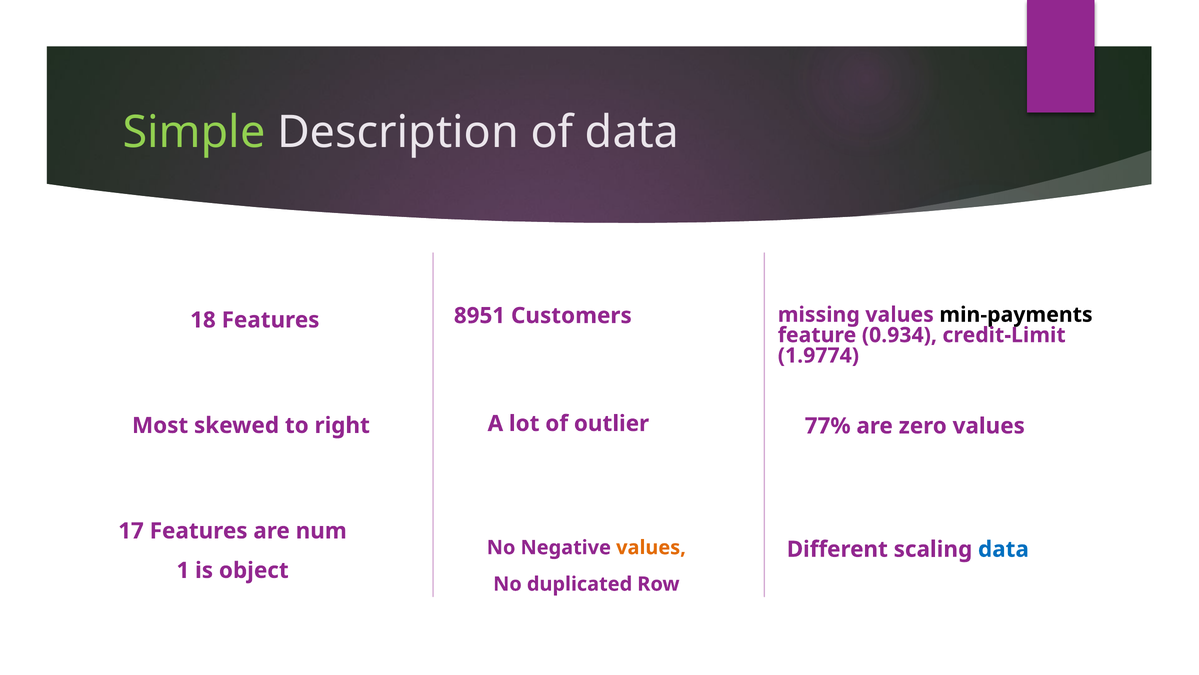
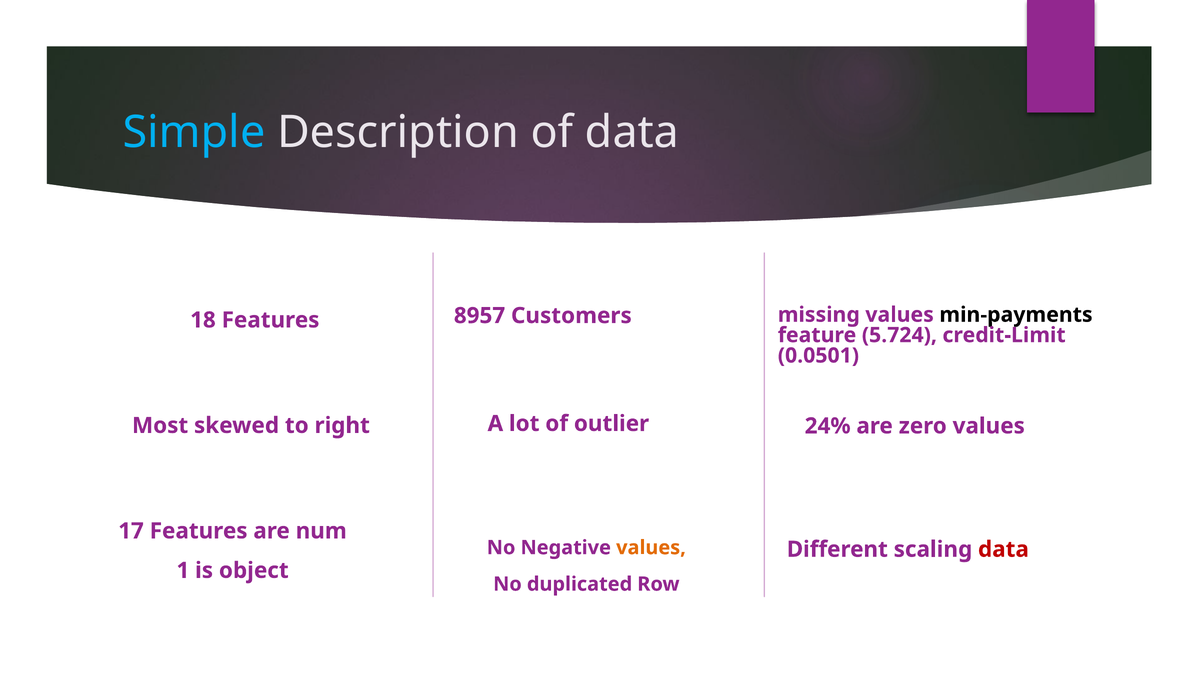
Simple colour: light green -> light blue
8951: 8951 -> 8957
0.934: 0.934 -> 5.724
1.9774: 1.9774 -> 0.0501
77%: 77% -> 24%
data at (1003, 549) colour: blue -> red
